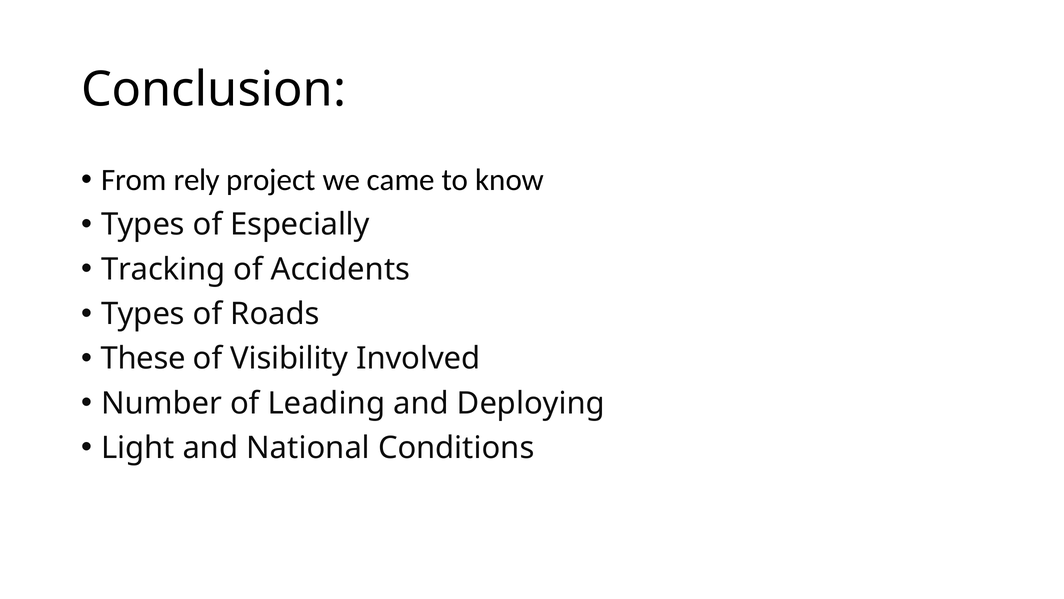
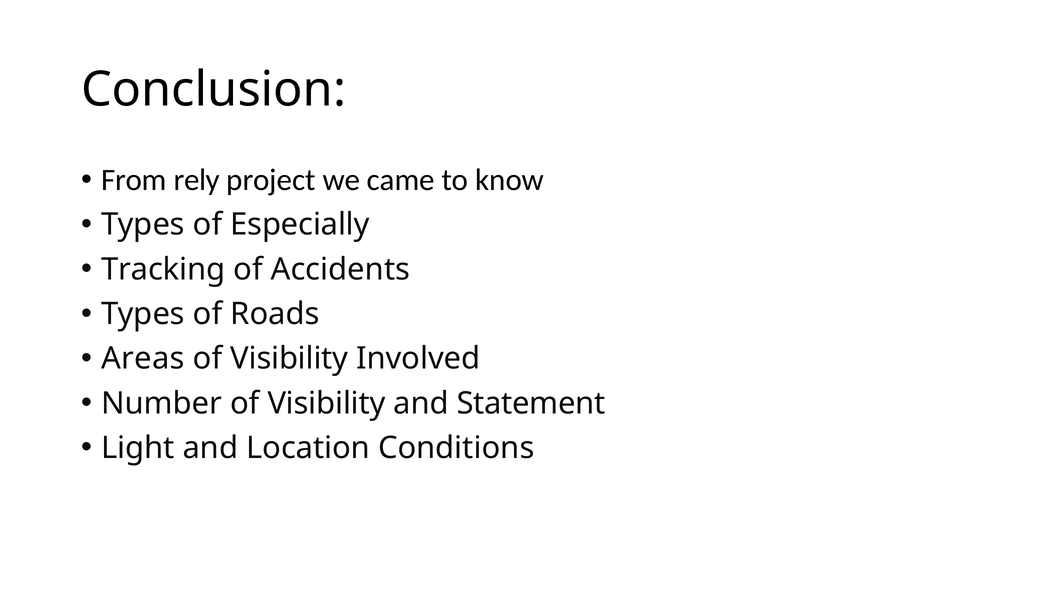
These: These -> Areas
Number of Leading: Leading -> Visibility
Deploying: Deploying -> Statement
National: National -> Location
